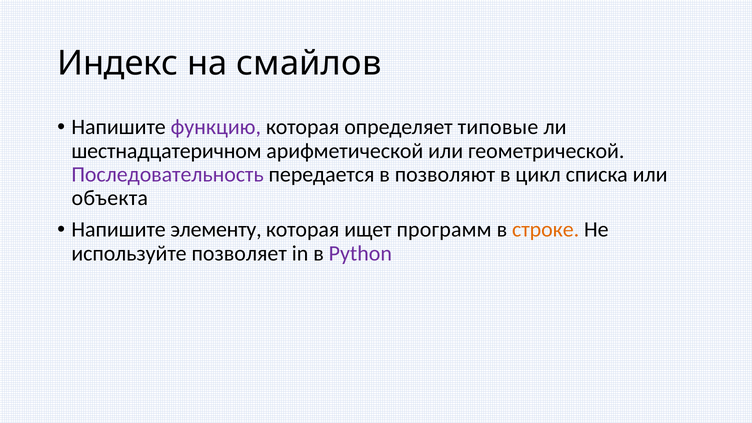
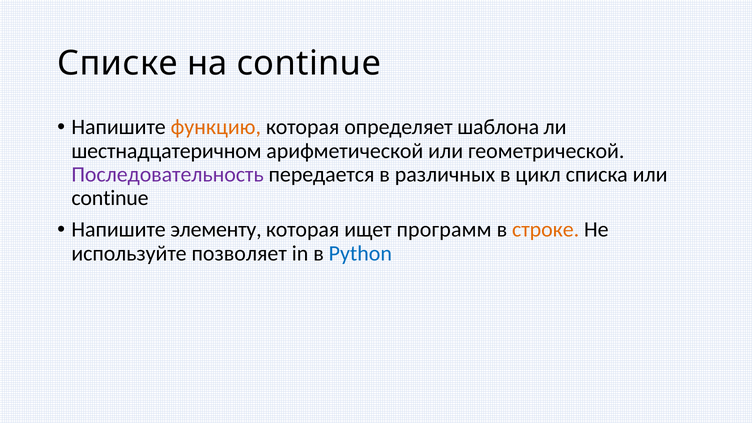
Индекс: Индекс -> Списке
на смайлов: смайлов -> continue
функцию colour: purple -> orange
типовые: типовые -> шаблона
позволяют: позволяют -> различных
объекта at (110, 198): объекта -> continue
Python colour: purple -> blue
